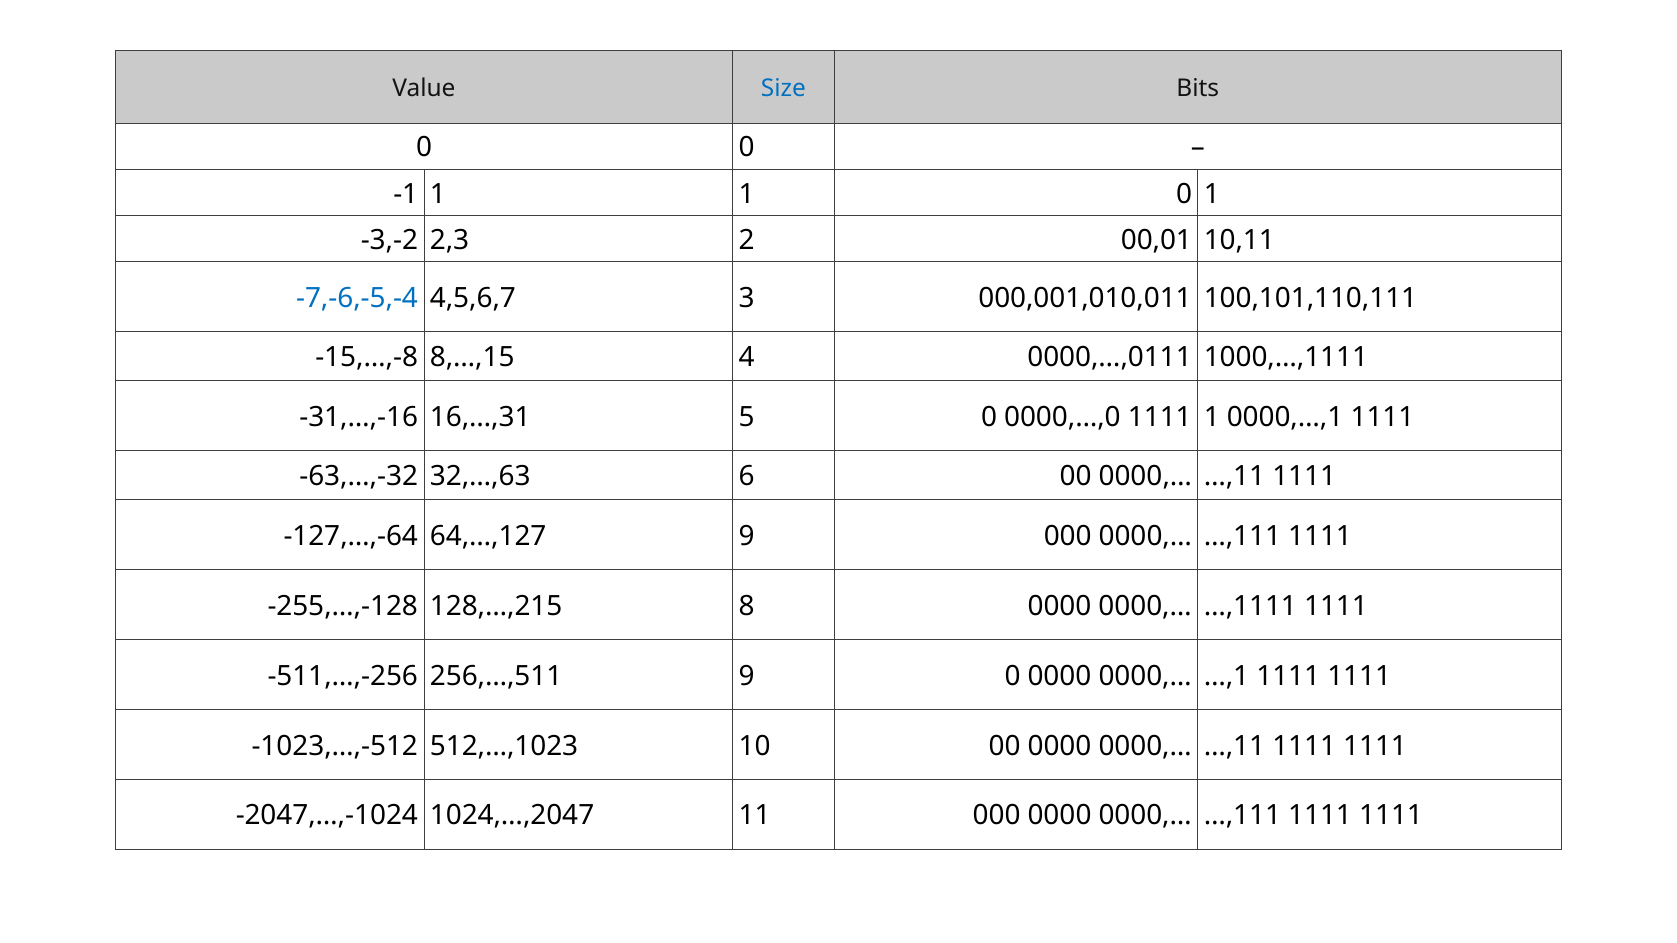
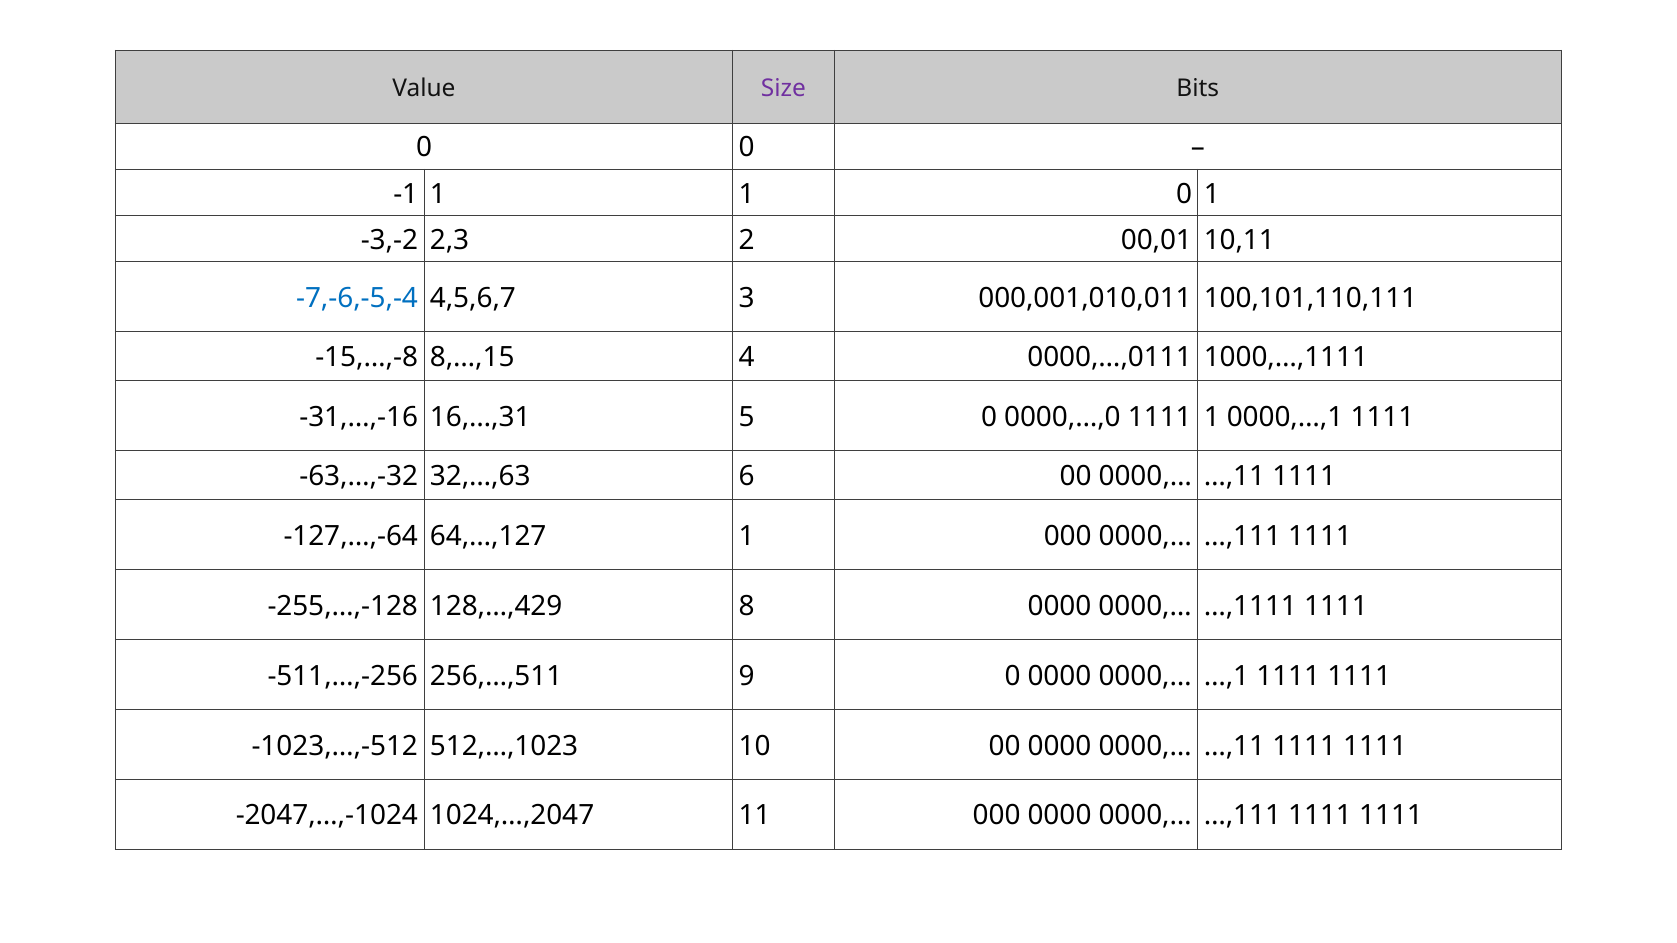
Size colour: blue -> purple
64,…,127 9: 9 -> 1
128,…,215: 128,…,215 -> 128,…,429
